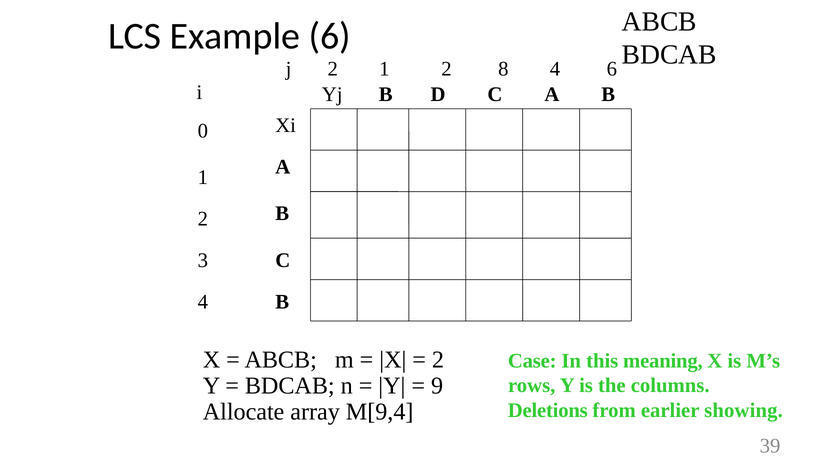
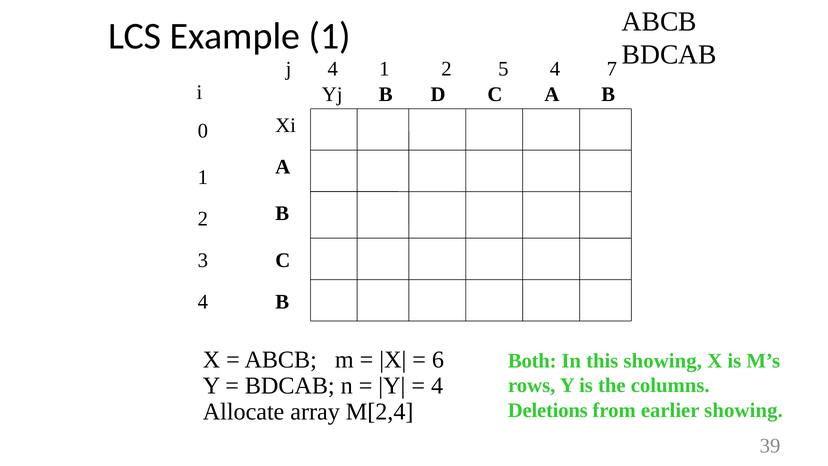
Example 6: 6 -> 1
j 2: 2 -> 4
8: 8 -> 5
4 6: 6 -> 7
2 at (438, 360): 2 -> 6
Case: Case -> Both
this meaning: meaning -> showing
9 at (437, 386): 9 -> 4
M[9,4: M[9,4 -> M[2,4
